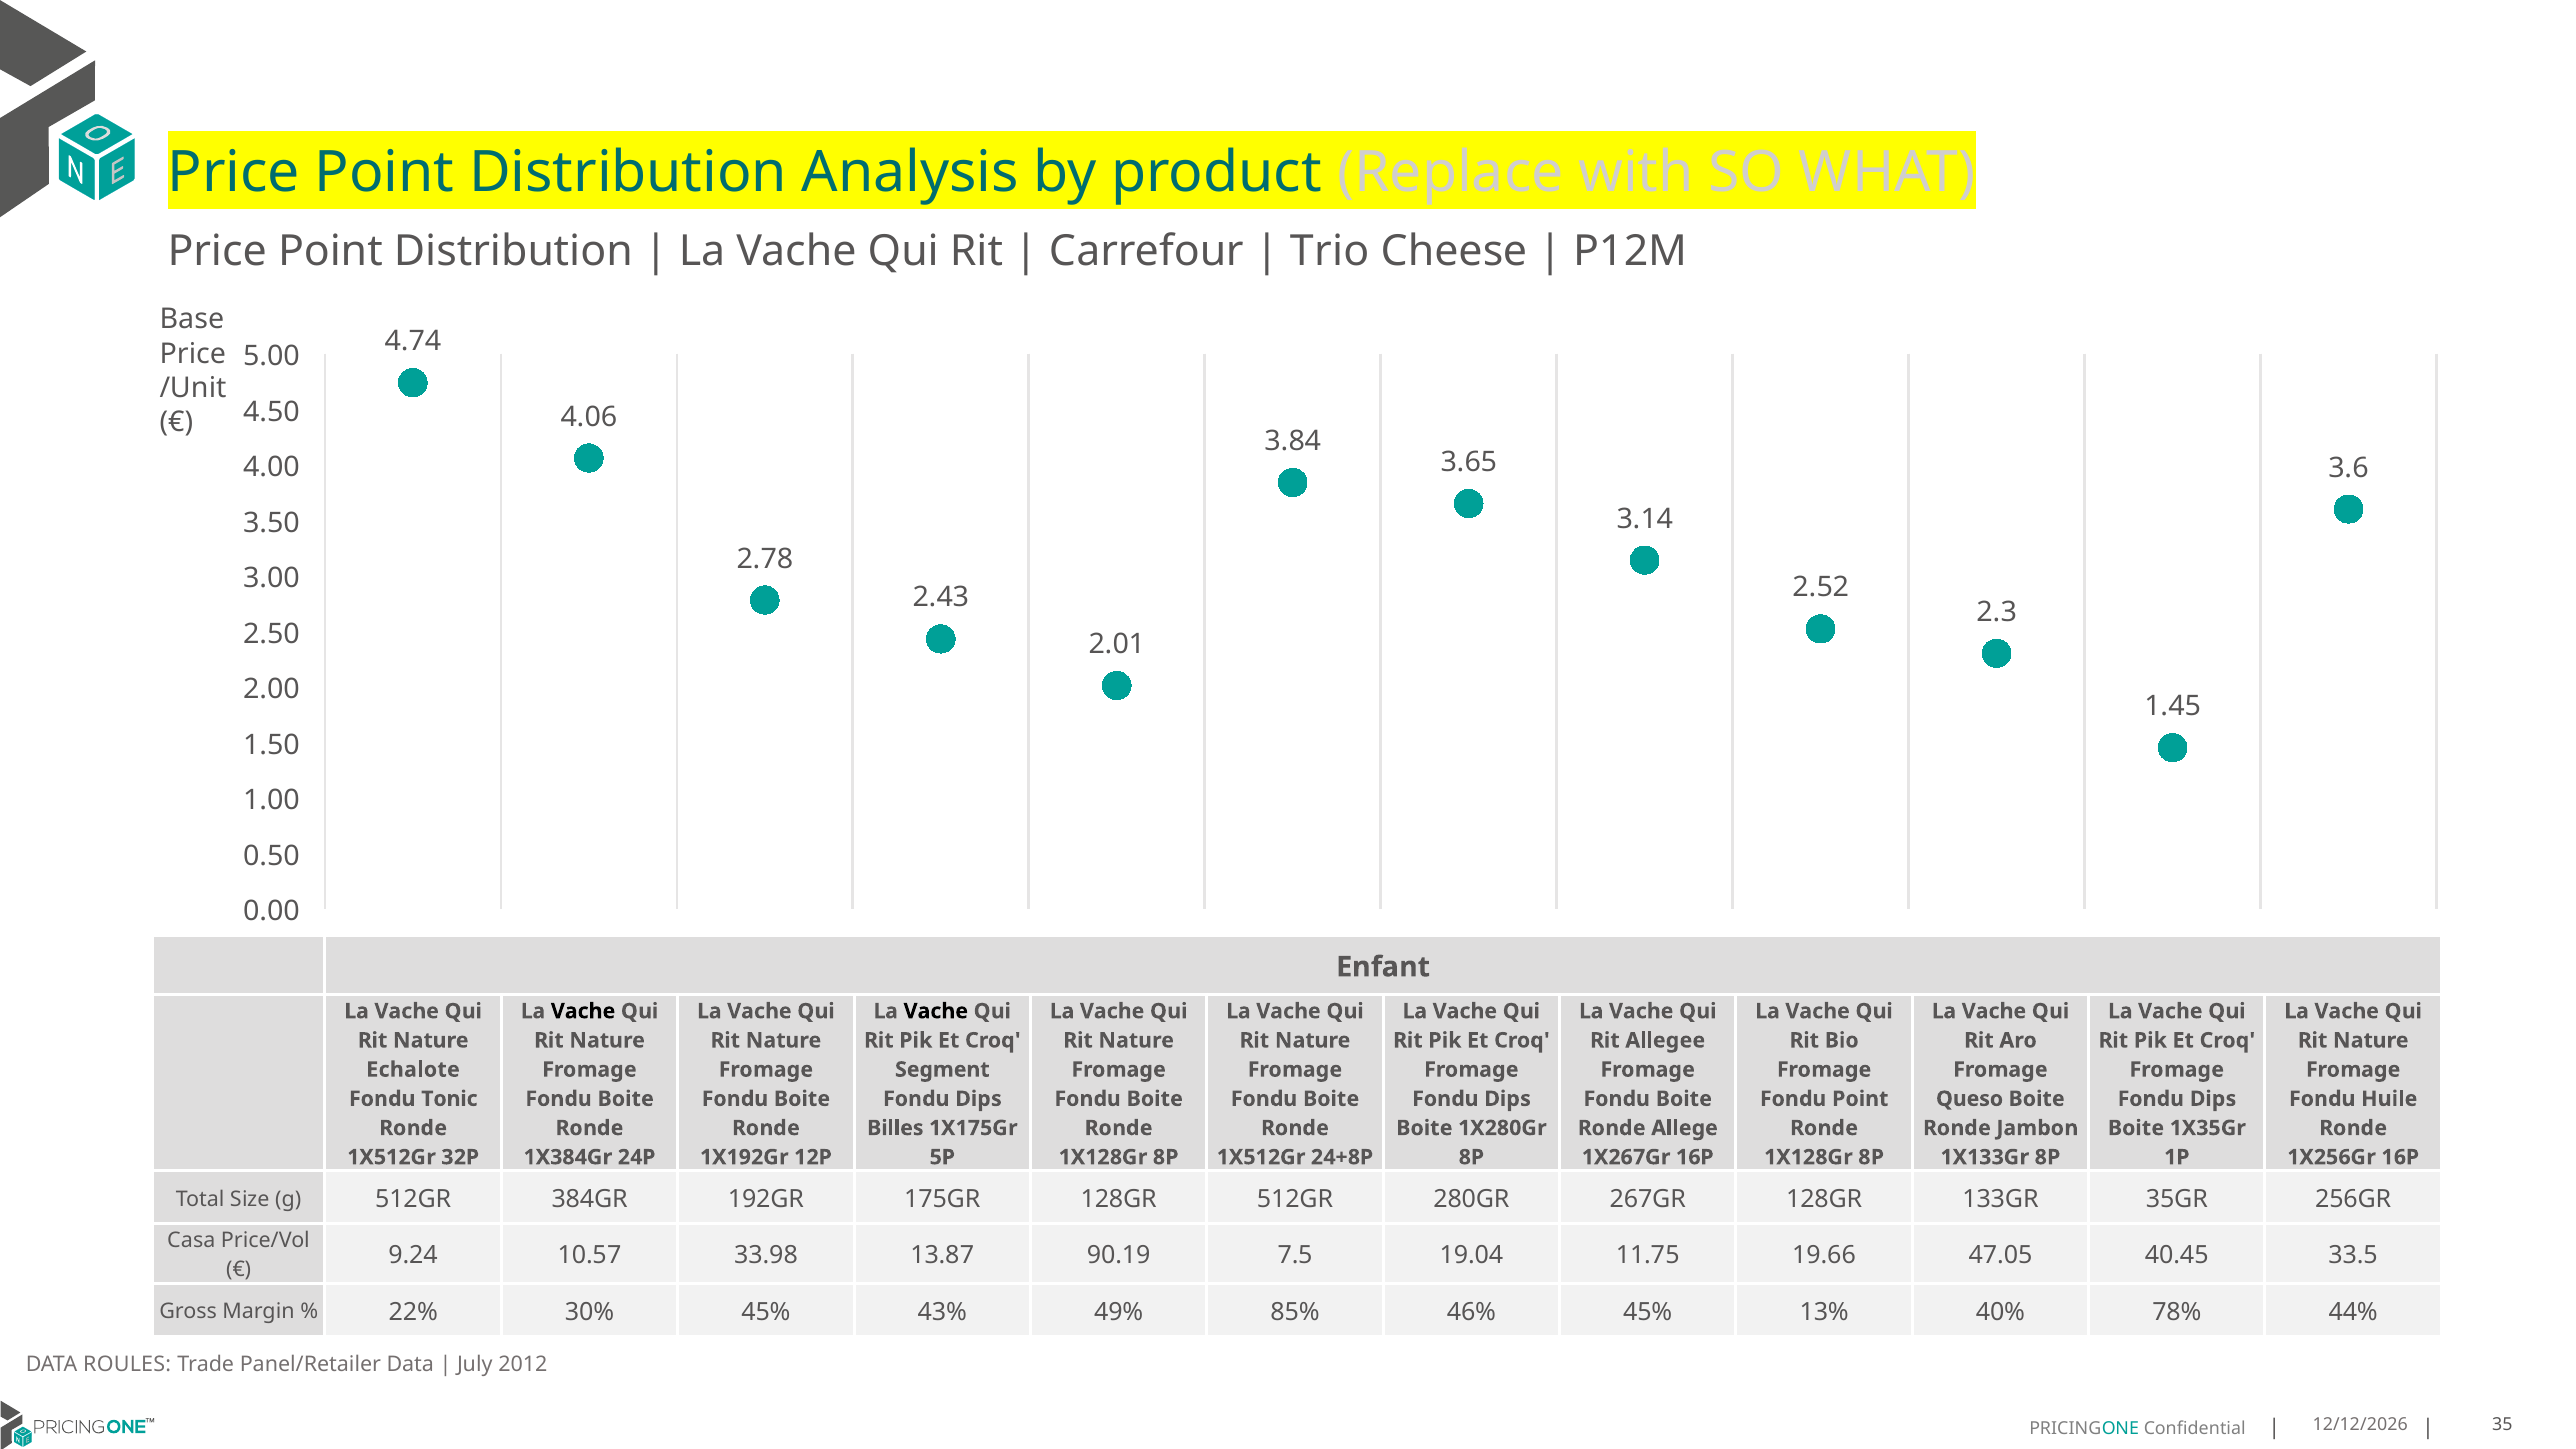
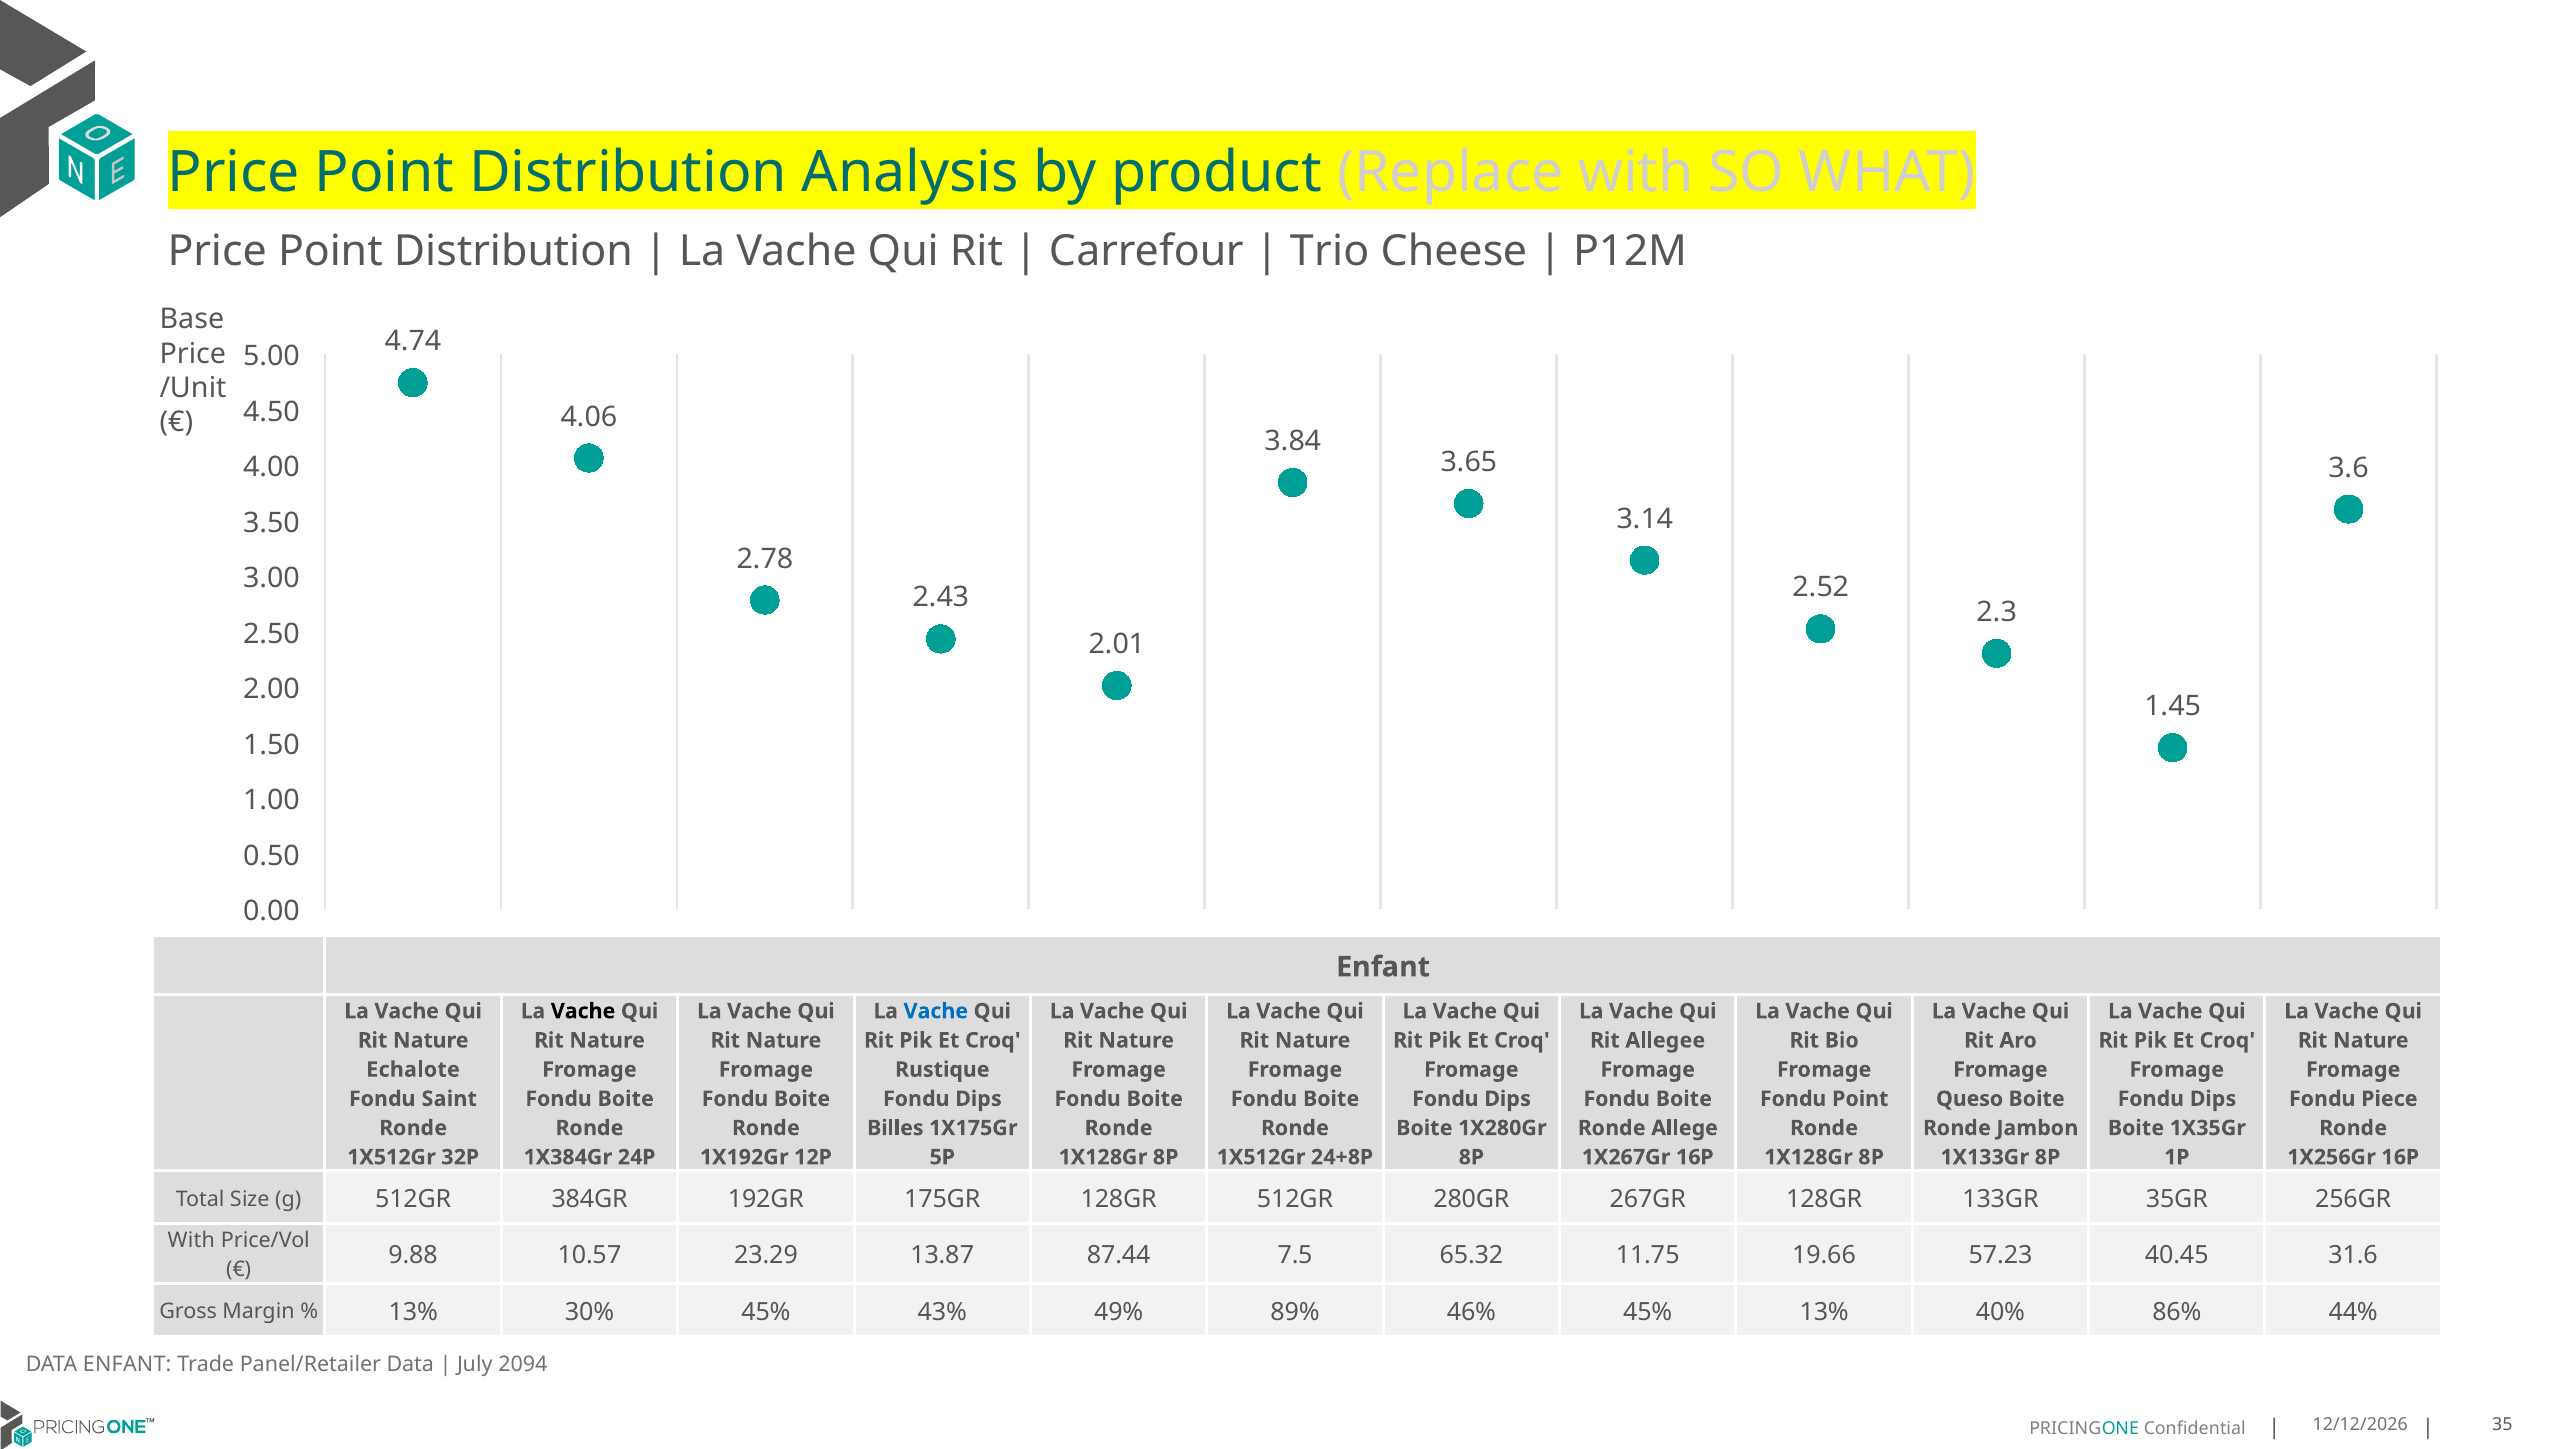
Vache at (936, 1011) colour: black -> blue
Segment: Segment -> Rustique
Tonic: Tonic -> Saint
Huile: Huile -> Piece
Casa at (191, 1241): Casa -> With
9.24: 9.24 -> 9.88
33.98: 33.98 -> 23.29
90.19: 90.19 -> 87.44
19.04: 19.04 -> 65.32
47.05: 47.05 -> 57.23
33.5: 33.5 -> 31.6
22% at (413, 1312): 22% -> 13%
85%: 85% -> 89%
78%: 78% -> 86%
DATA ROULES: ROULES -> ENFANT
2012: 2012 -> 2094
